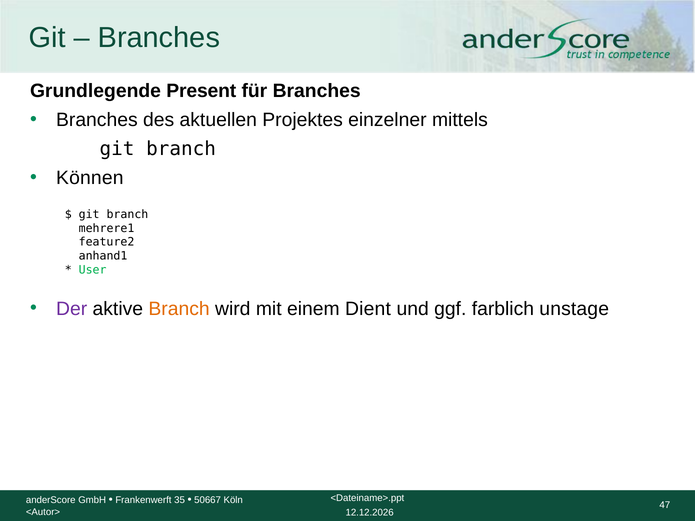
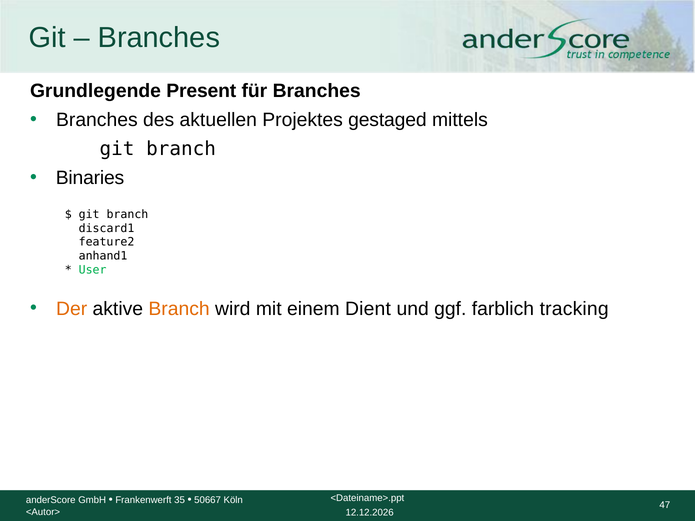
einzelner: einzelner -> gestaged
Können: Können -> Binaries
mehrere1: mehrere1 -> discard1
Der colour: purple -> orange
unstage: unstage -> tracking
